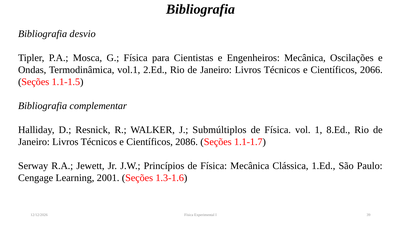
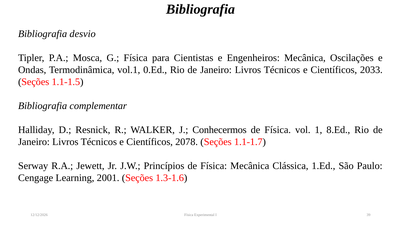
2.Ed: 2.Ed -> 0.Ed
2066: 2066 -> 2033
Submúltiplos: Submúltiplos -> Conhecermos
2086: 2086 -> 2078
